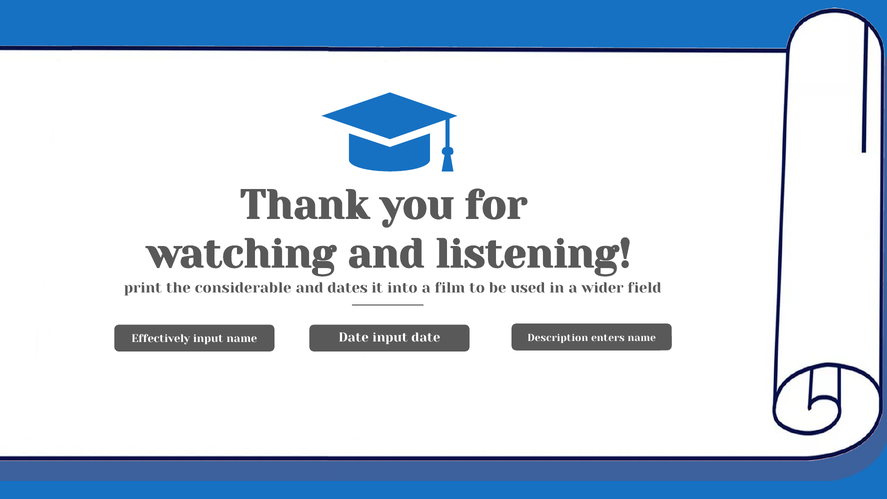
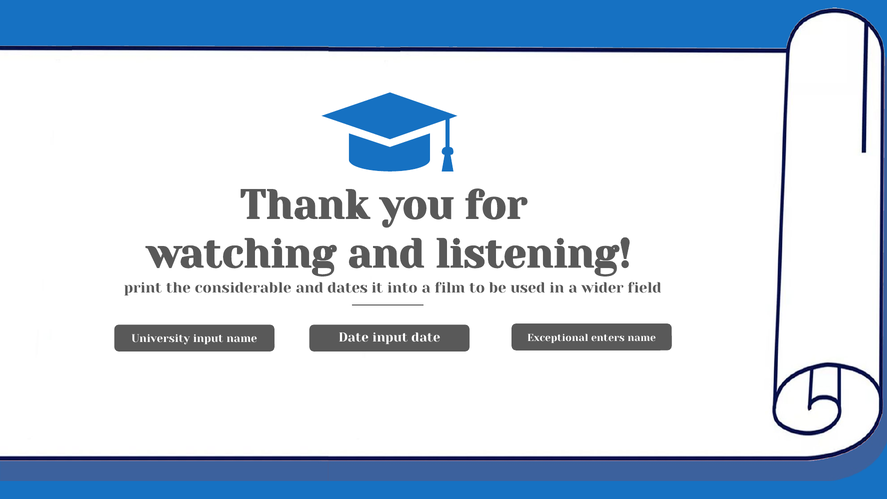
Effectively: Effectively -> University
Description: Description -> Exceptional
